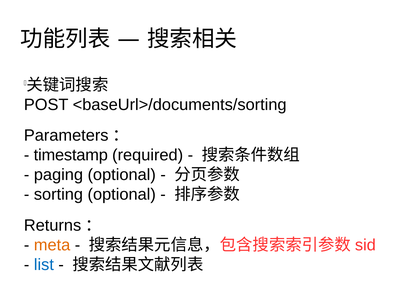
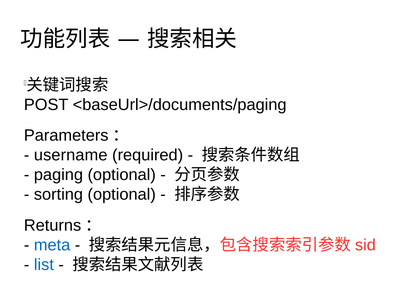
<baseUrl>/documents/sorting: <baseUrl>/documents/sorting -> <baseUrl>/documents/paging
timestamp: timestamp -> username
meta colour: orange -> blue
